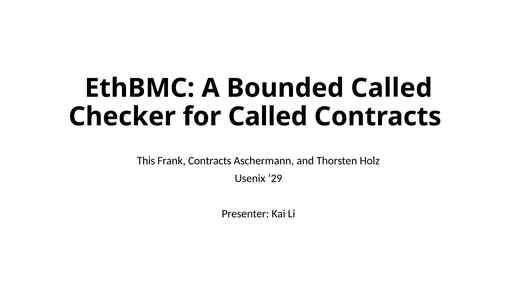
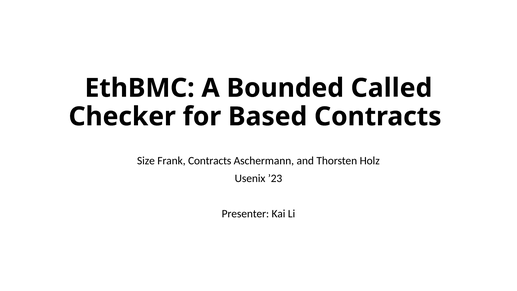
for Called: Called -> Based
This: This -> Size
’29: ’29 -> ’23
